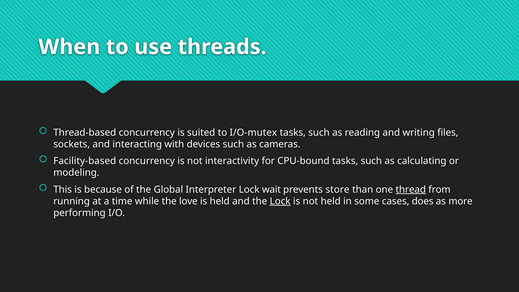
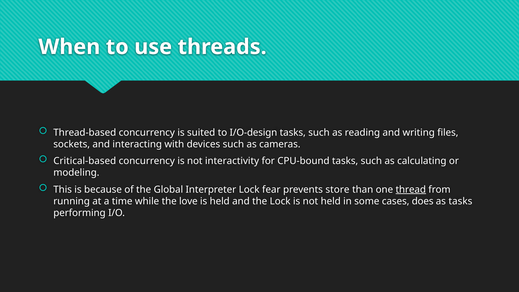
I/O-mutex: I/O-mutex -> I/O-design
Facility-based: Facility-based -> Critical-based
wait: wait -> fear
Lock at (280, 201) underline: present -> none
as more: more -> tasks
